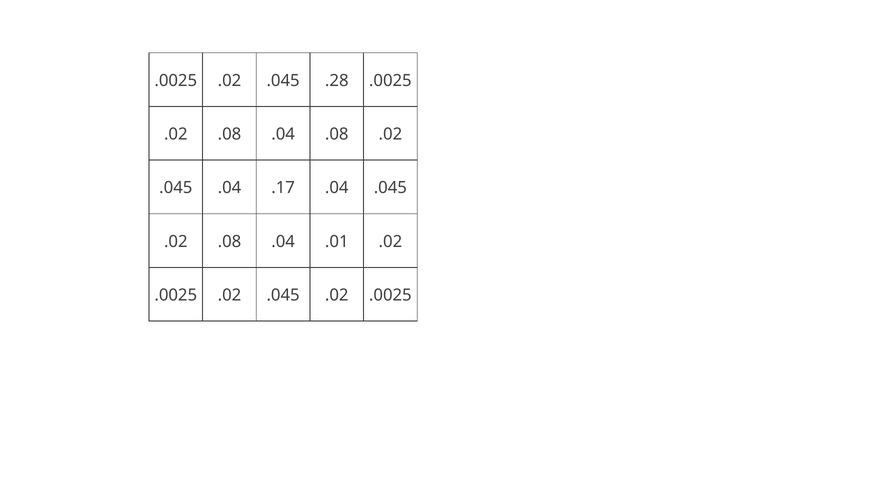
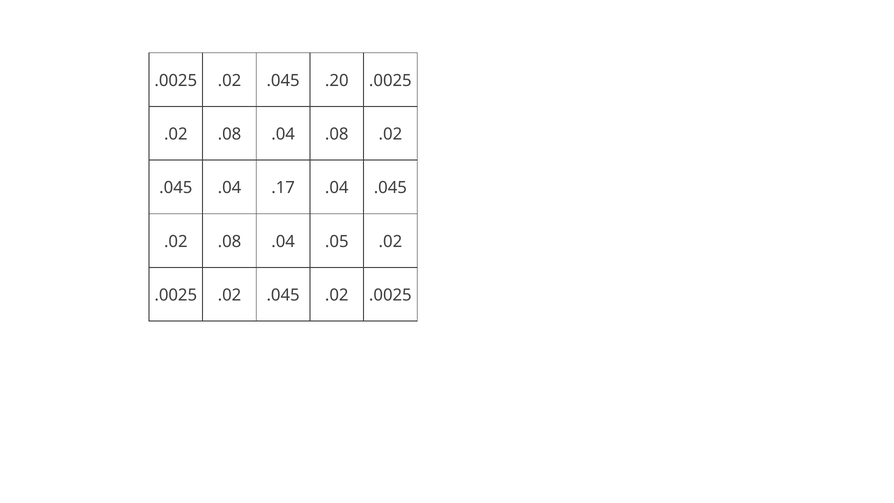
.28: .28 -> .20
.01: .01 -> .05
